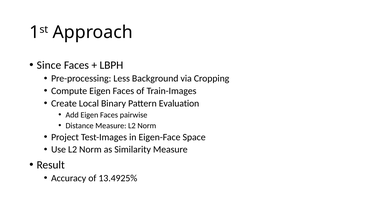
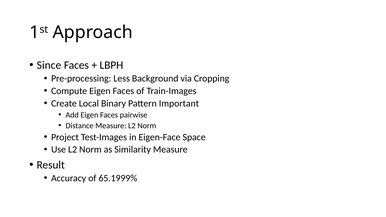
Evaluation: Evaluation -> Important
13.4925%: 13.4925% -> 65.1999%
